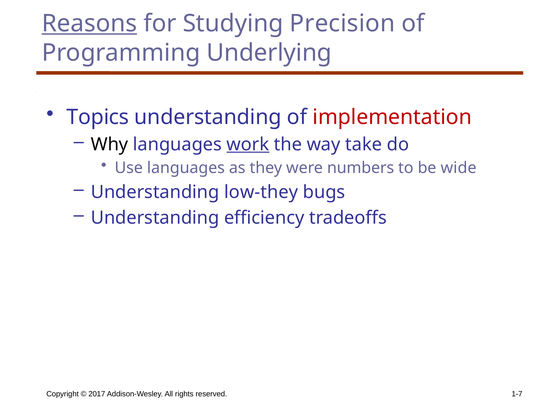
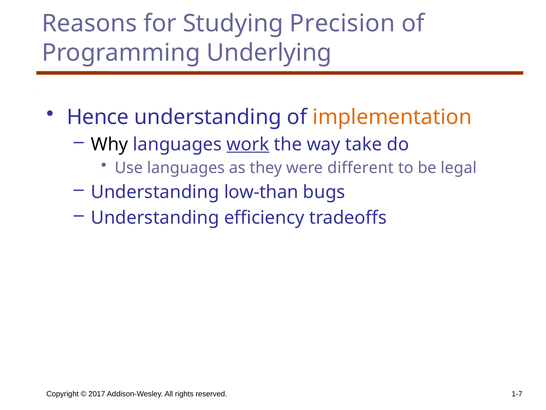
Reasons underline: present -> none
Topics: Topics -> Hence
implementation colour: red -> orange
numbers: numbers -> different
wide: wide -> legal
low-they: low-they -> low-than
